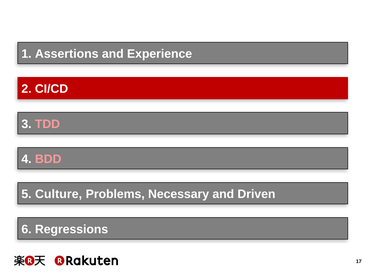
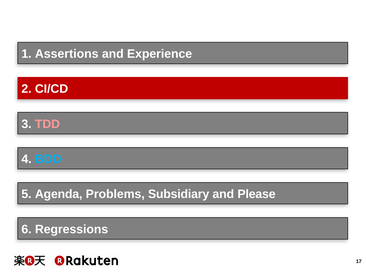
BDD colour: pink -> light blue
Culture: Culture -> Agenda
Necessary: Necessary -> Subsidiary
Driven: Driven -> Please
